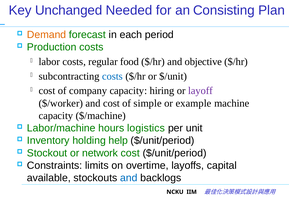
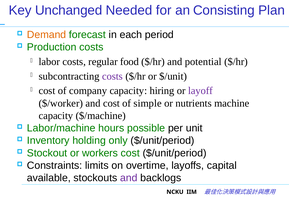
objective: objective -> potential
costs at (112, 76) colour: blue -> purple
example: example -> nutrients
logistics: logistics -> possible
help: help -> only
network: network -> workers
and at (129, 178) colour: blue -> purple
